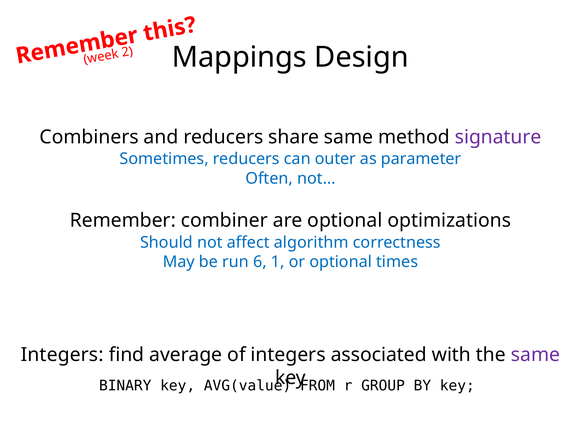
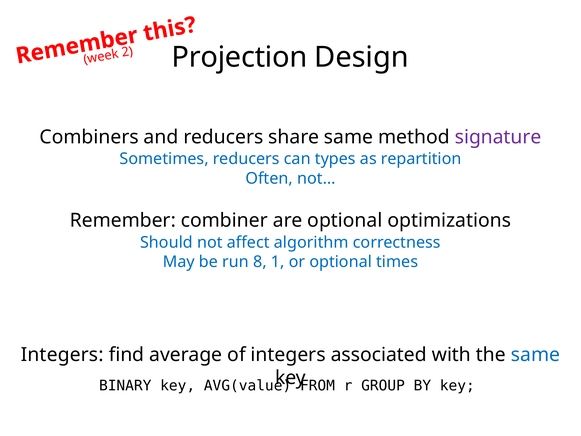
Mappings: Mappings -> Projection
outer: outer -> types
parameter: parameter -> repartition
6: 6 -> 8
same at (536, 354) colour: purple -> blue
